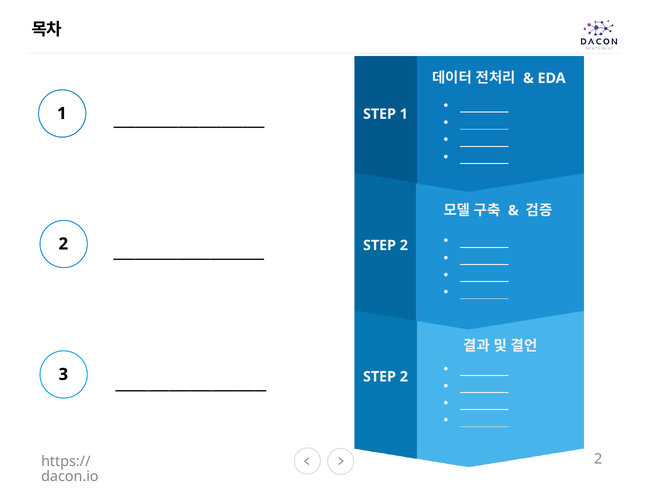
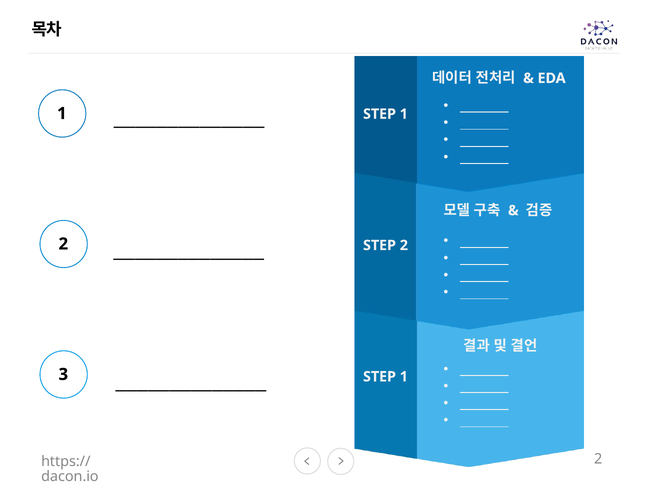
2 at (404, 376): 2 -> 1
